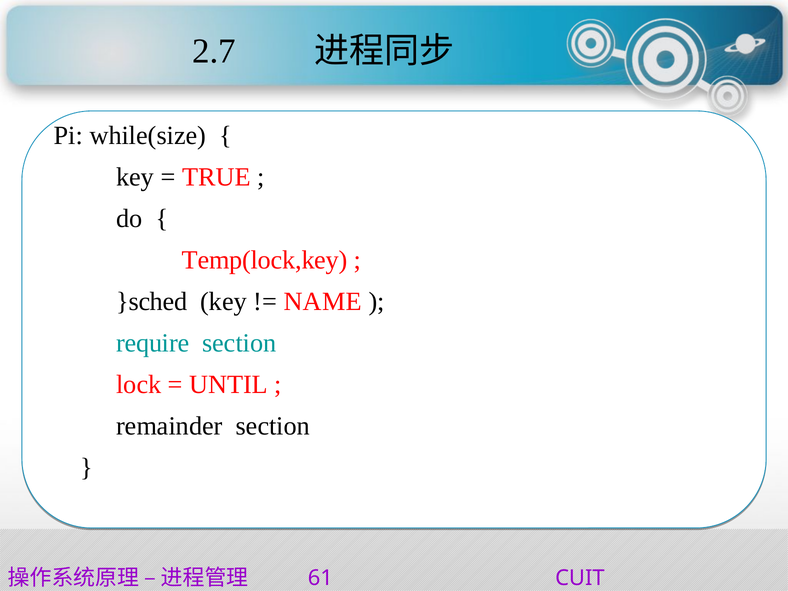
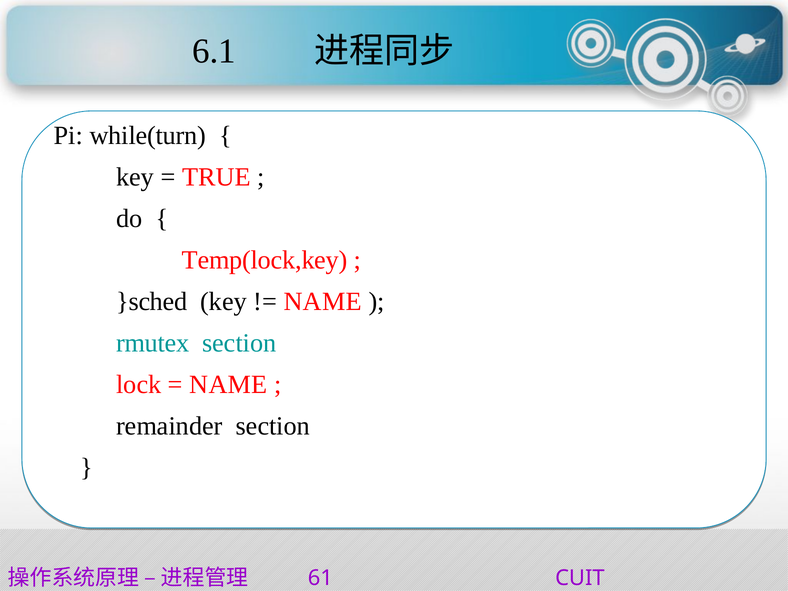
2.7: 2.7 -> 6.1
while(size: while(size -> while(turn
require: require -> rmutex
UNTIL at (229, 385): UNTIL -> NAME
